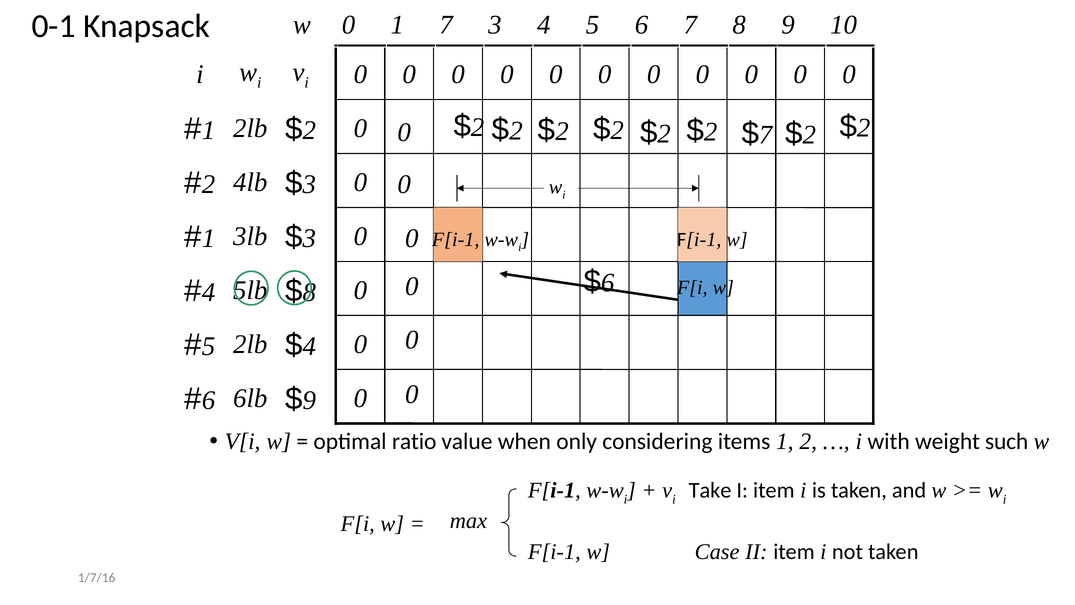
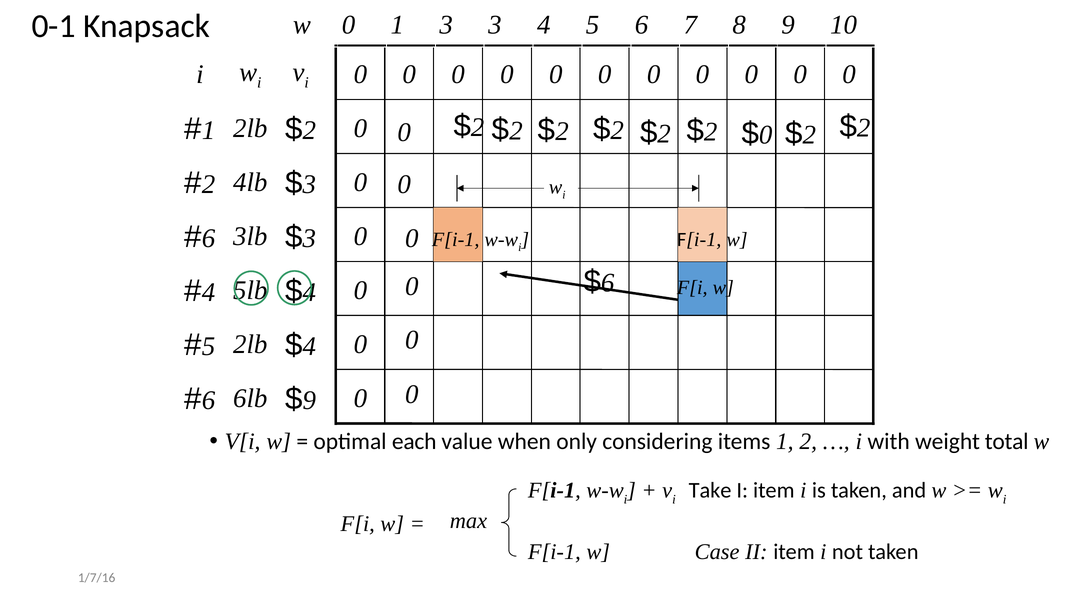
1 7: 7 -> 3
7 at (766, 135): 7 -> 0
1 at (209, 238): 1 -> 6
8 at (309, 292): 8 -> 4
ratio: ratio -> each
such: such -> total
